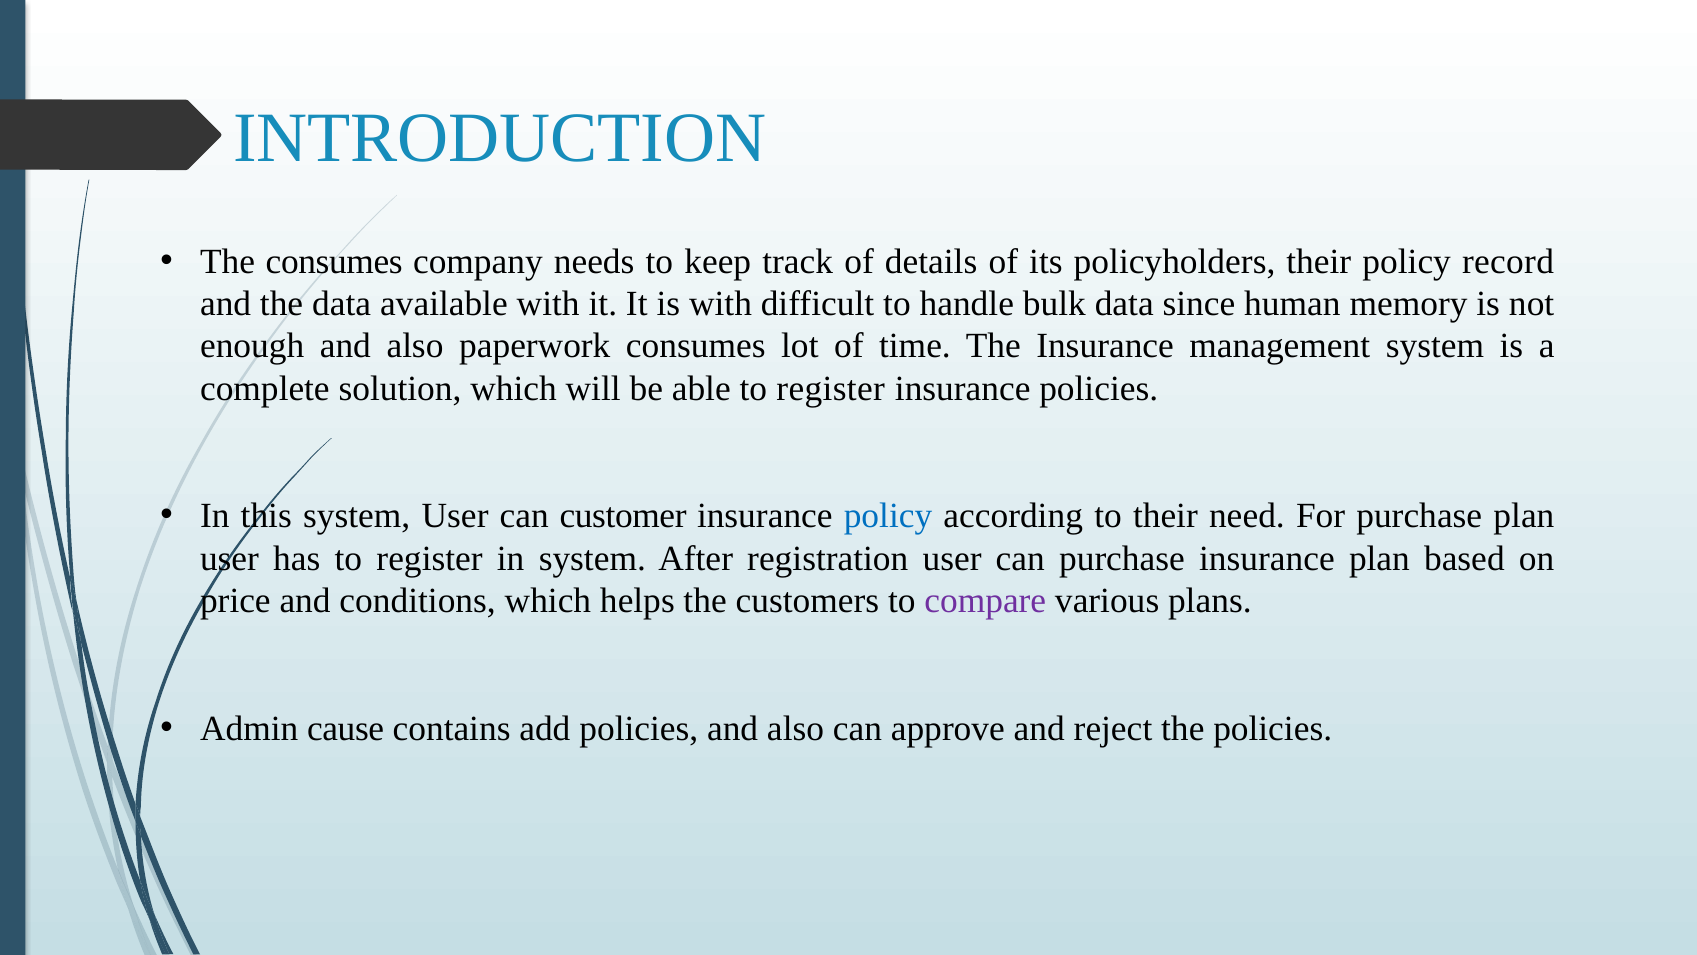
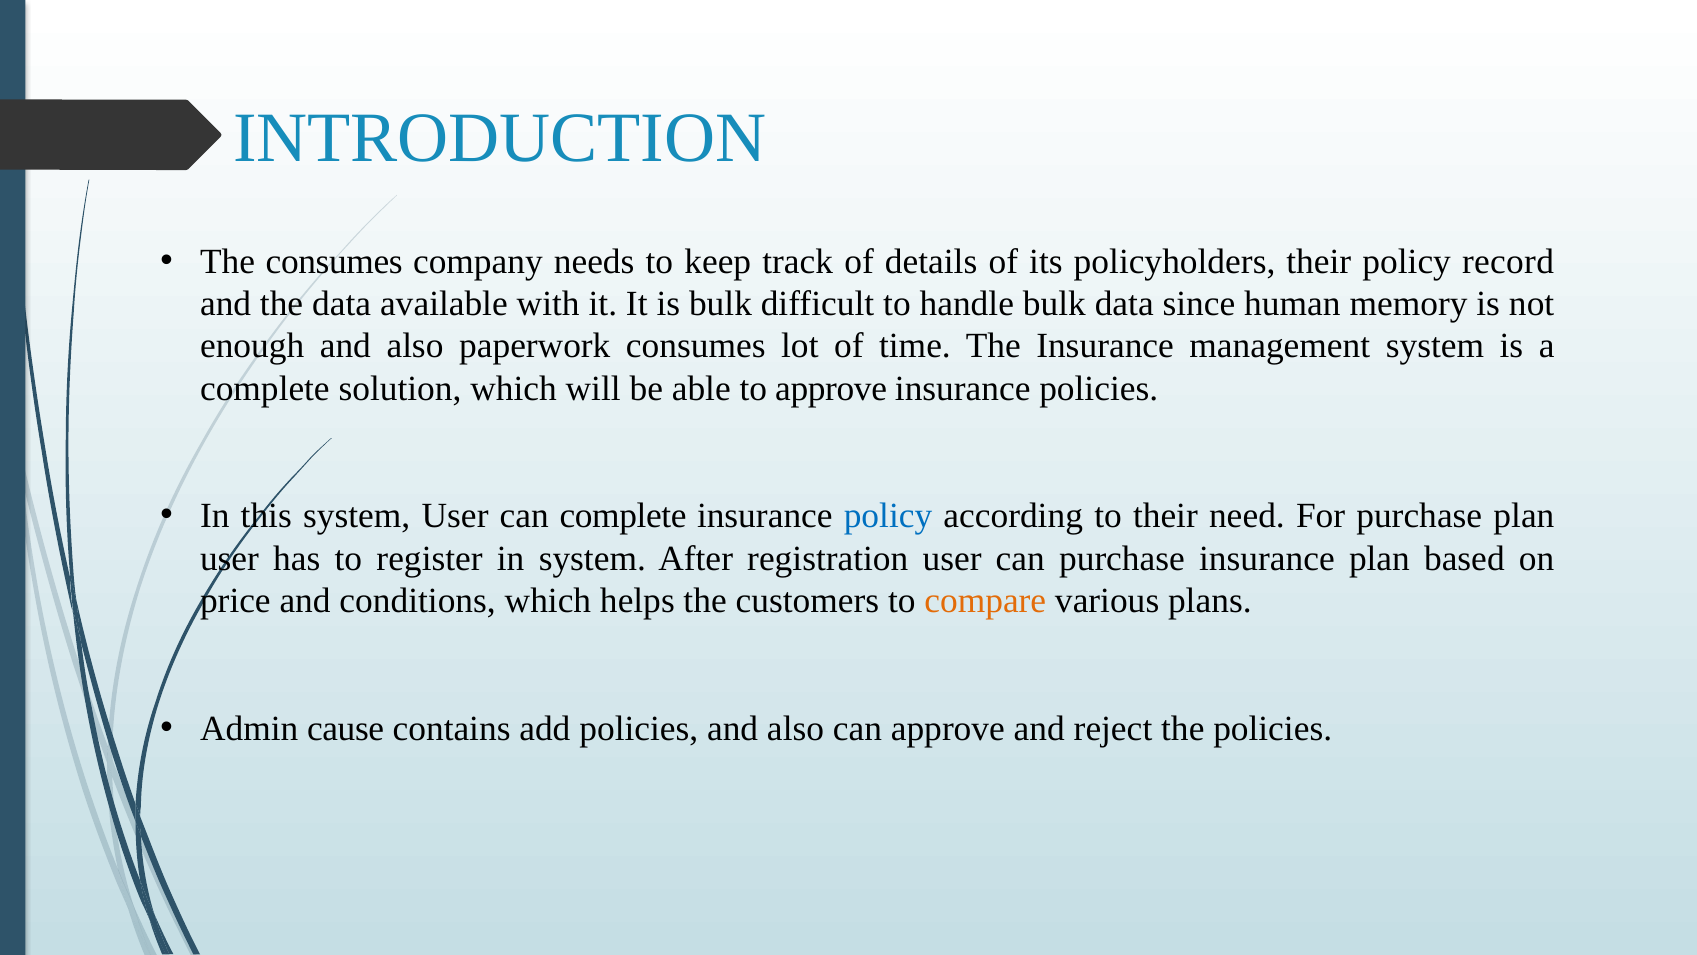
is with: with -> bulk
able to register: register -> approve
can customer: customer -> complete
compare colour: purple -> orange
